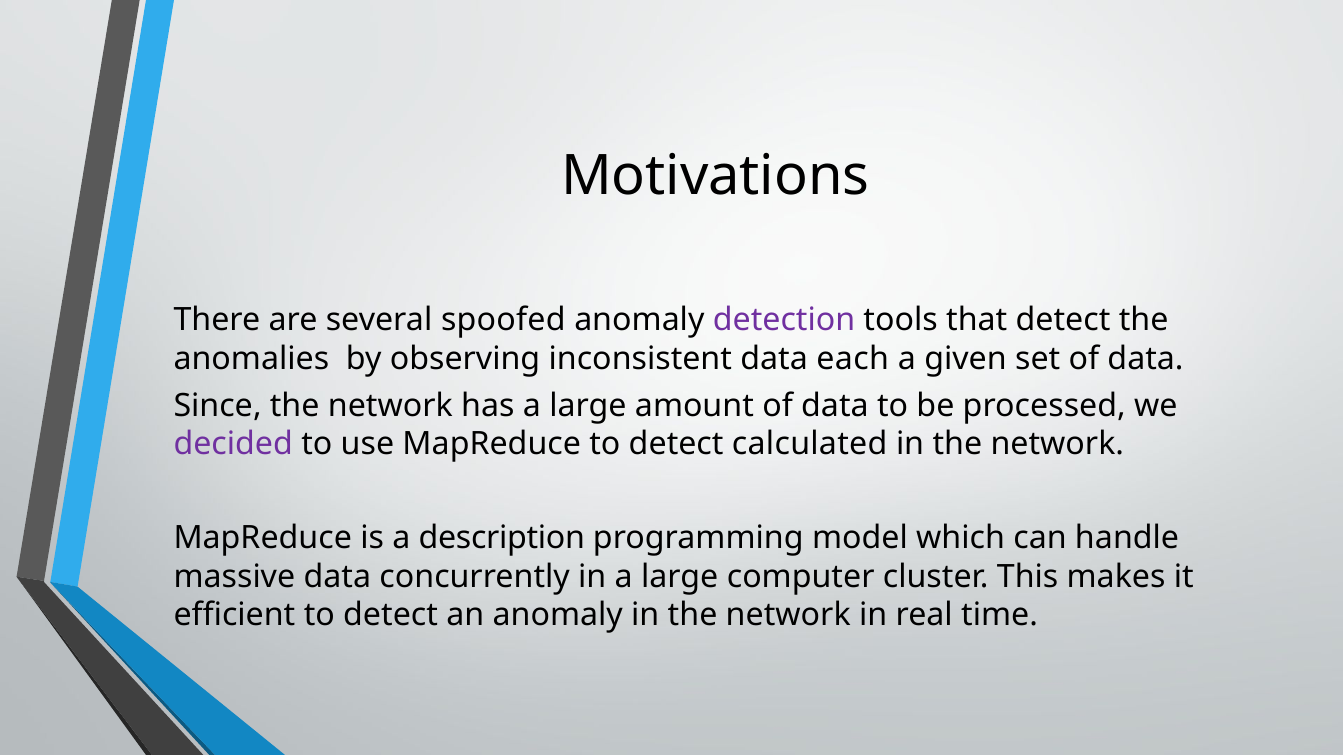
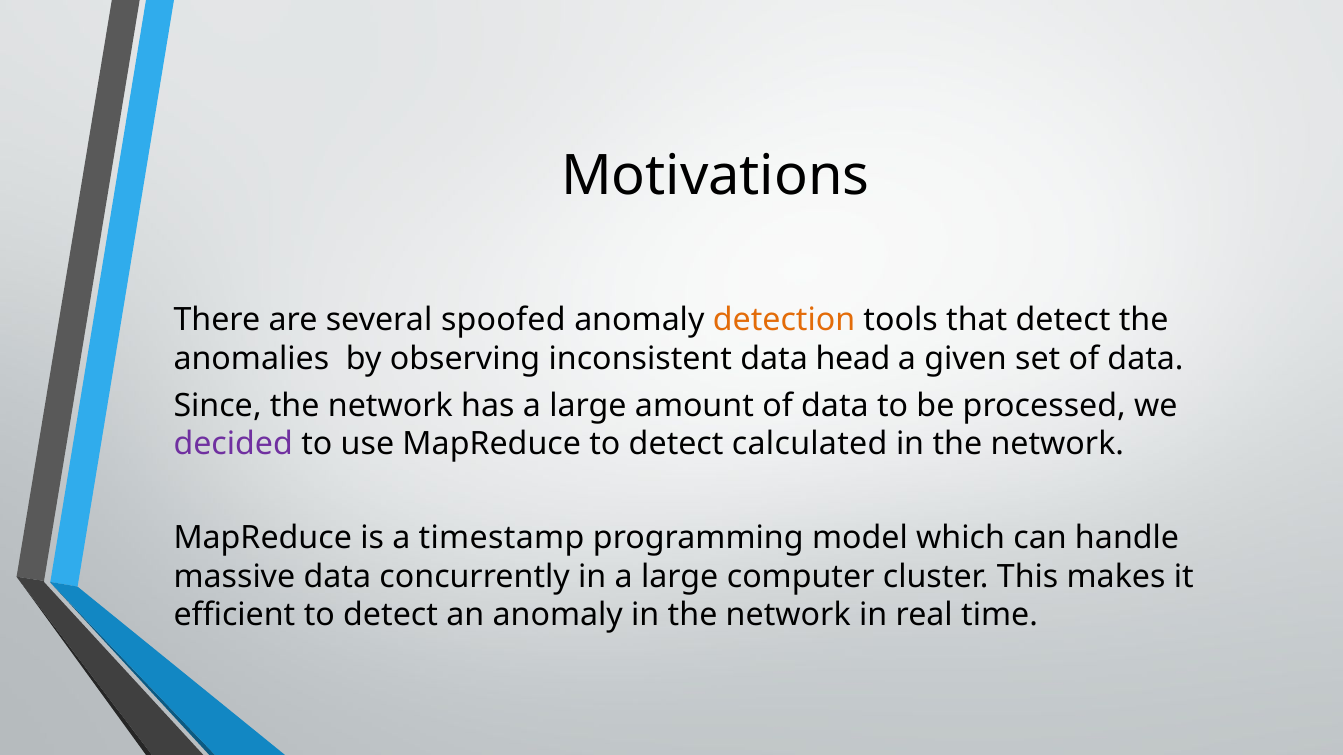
detection colour: purple -> orange
each: each -> head
description: description -> timestamp
